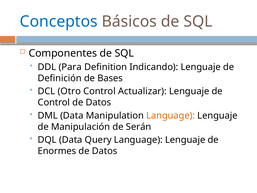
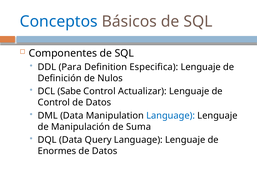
Indicando: Indicando -> Especifica
Bases: Bases -> Nulos
Otro: Otro -> Sabe
Language at (171, 115) colour: orange -> blue
Serán: Serán -> Suma
